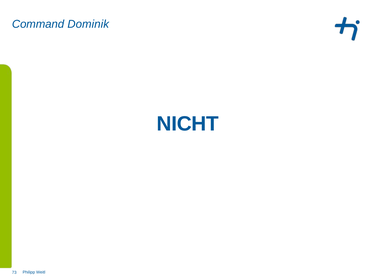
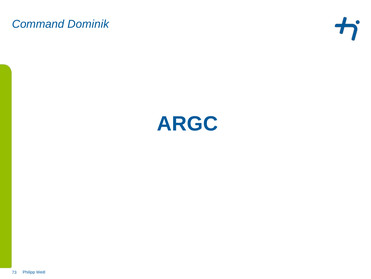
NICHT: NICHT -> ARGC
